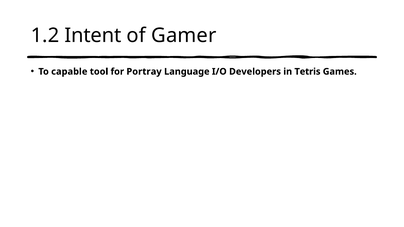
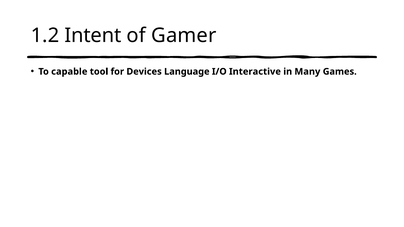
Portray: Portray -> Devices
Developers: Developers -> Interactive
Tetris: Tetris -> Many
